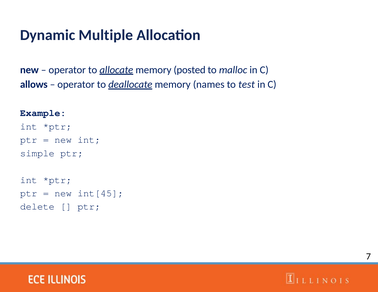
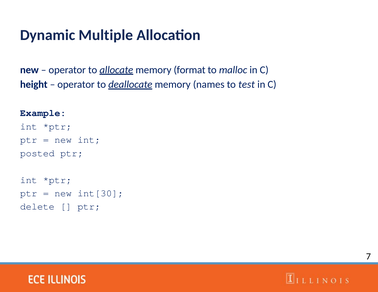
posted: posted -> format
allows: allows -> height
simple: simple -> posted
int[45: int[45 -> int[30
